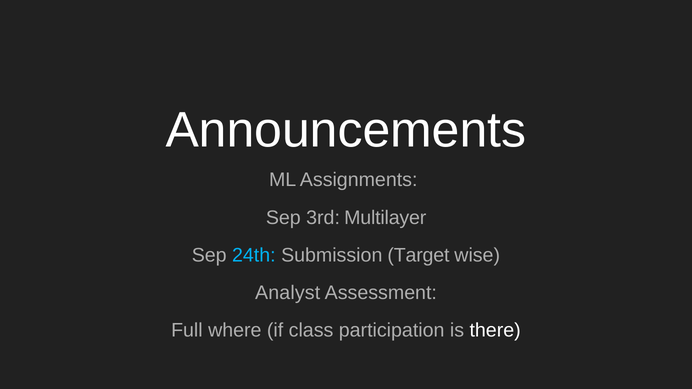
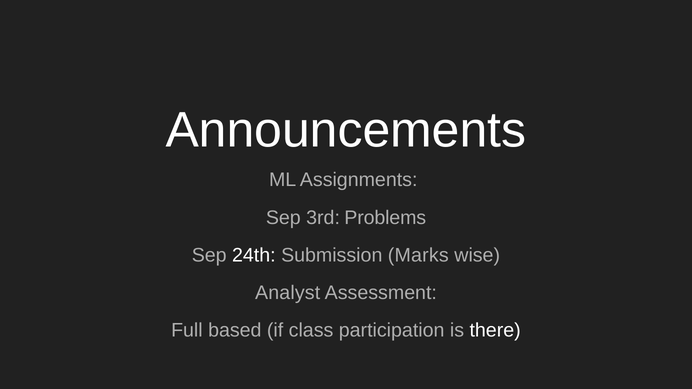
Multilayer: Multilayer -> Problems
24th colour: light blue -> white
Target: Target -> Marks
where: where -> based
